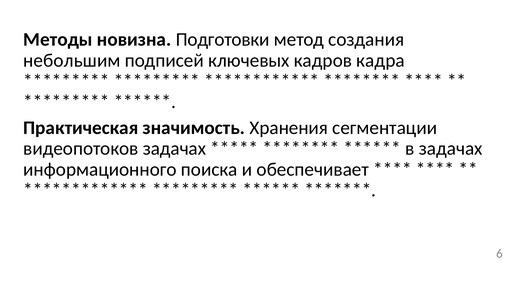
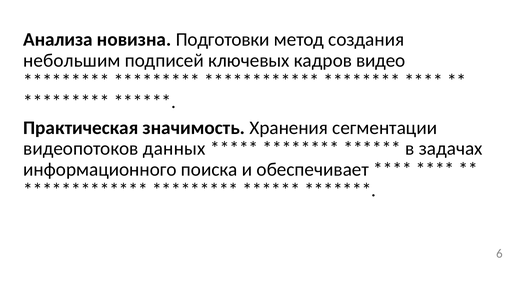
Методы: Методы -> Анализа
кадра: кадра -> видео
видеопотоков задачах: задачах -> данных
